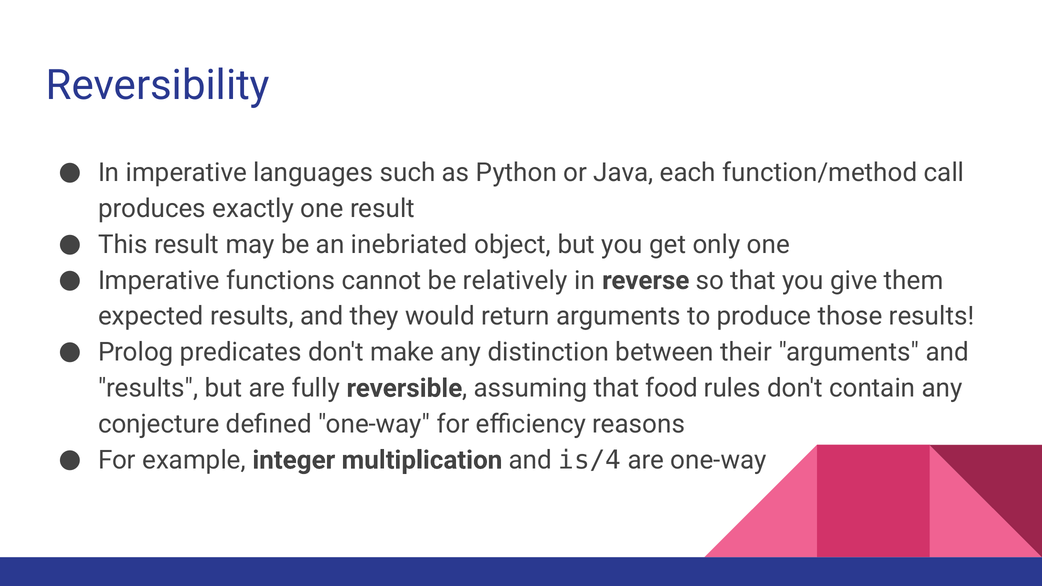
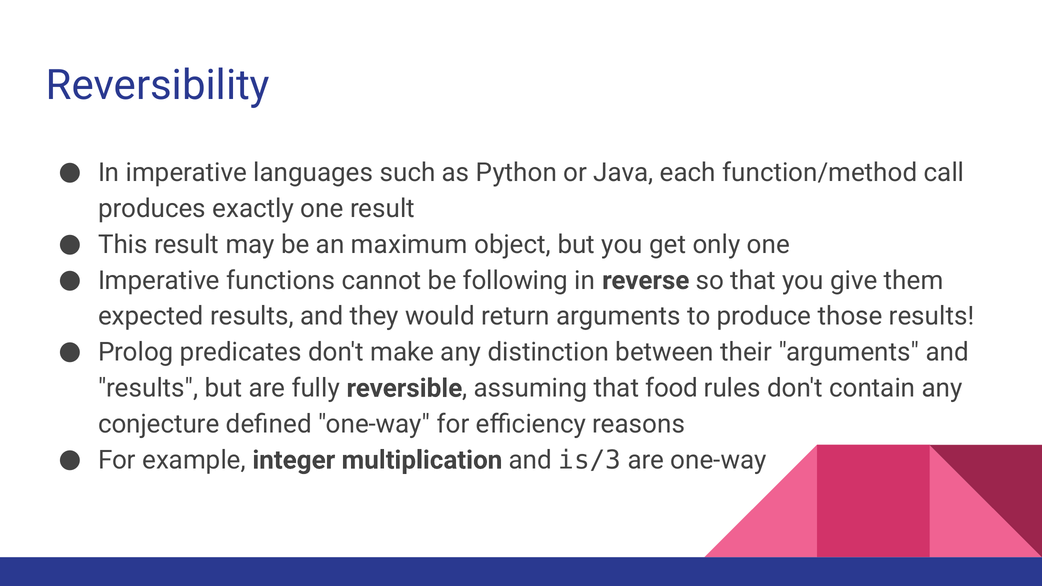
inebriated: inebriated -> maximum
relatively: relatively -> following
is/4: is/4 -> is/3
